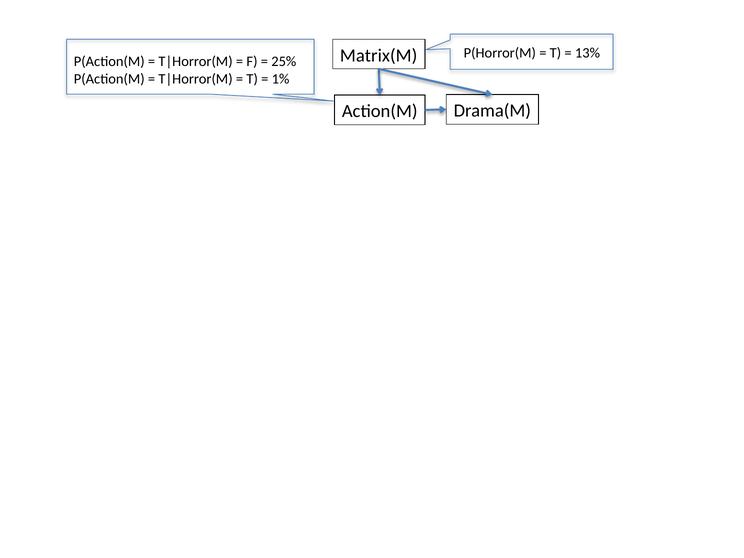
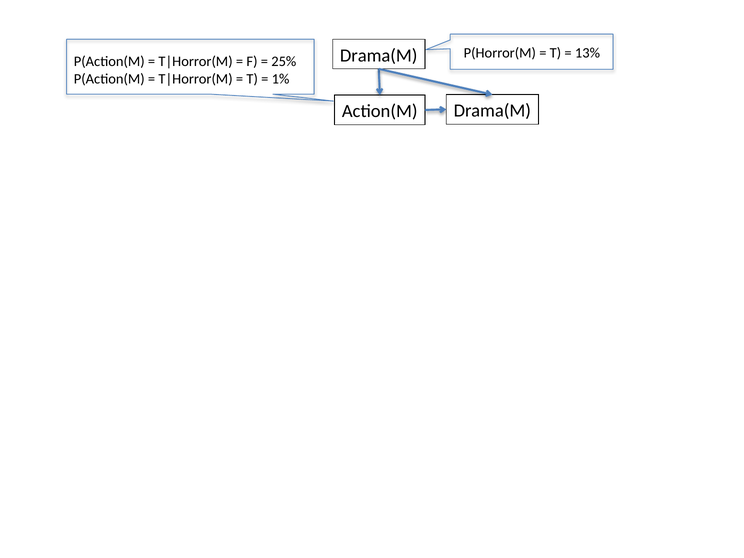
Matrix(M at (379, 55): Matrix(M -> Drama(M
